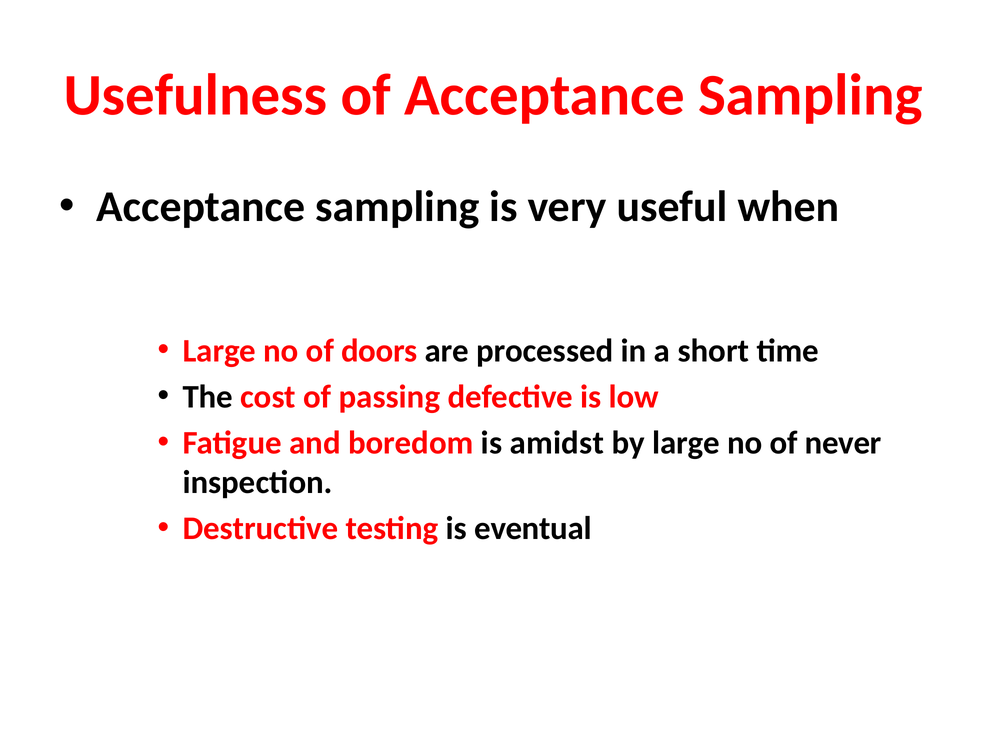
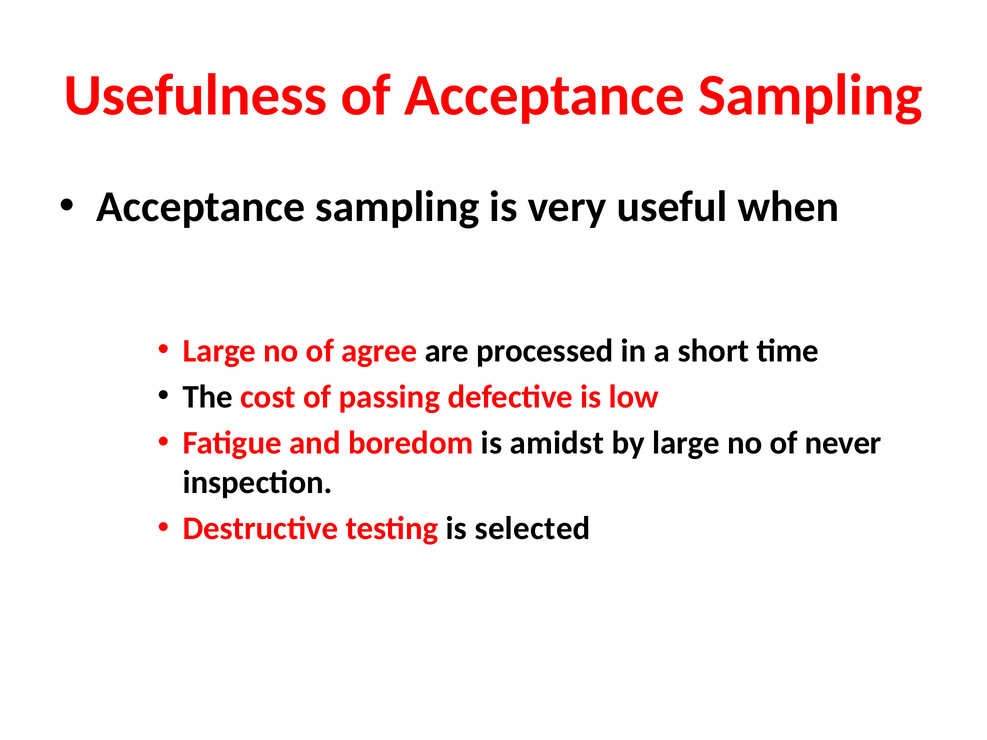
doors: doors -> agree
eventual: eventual -> selected
